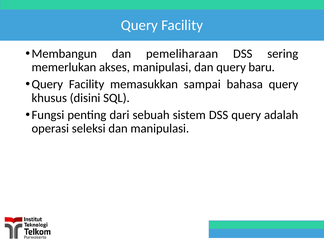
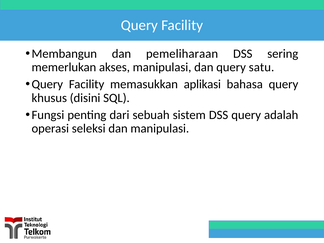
baru: baru -> satu
sampai: sampai -> aplikasi
